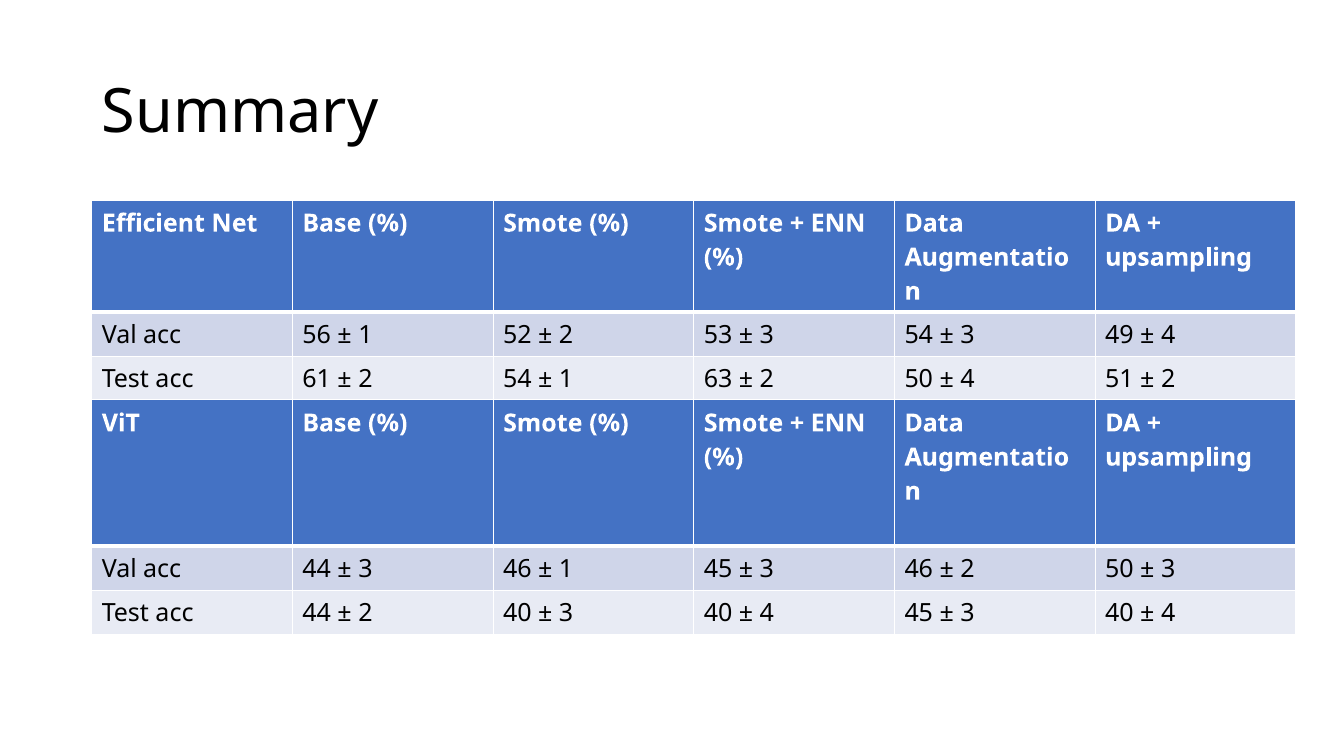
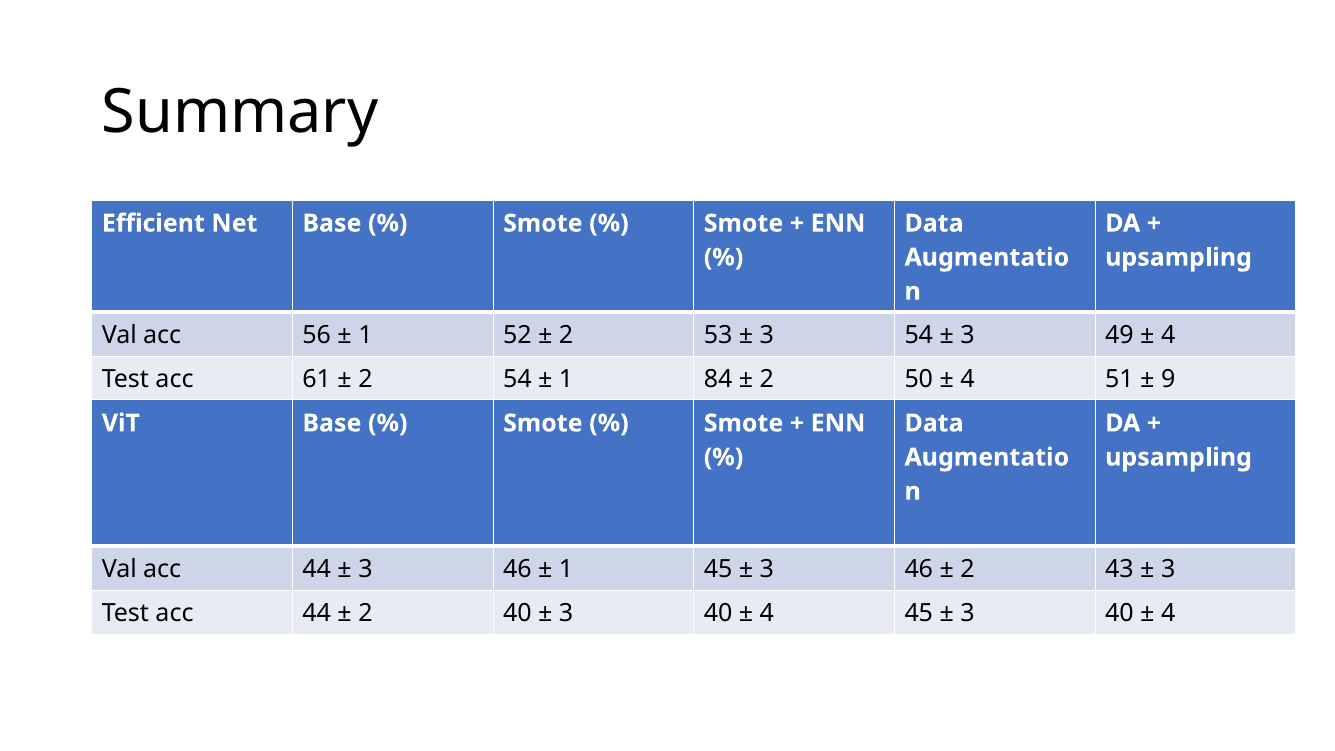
63: 63 -> 84
2 at (1168, 380): 2 -> 9
50 at (1119, 569): 50 -> 43
